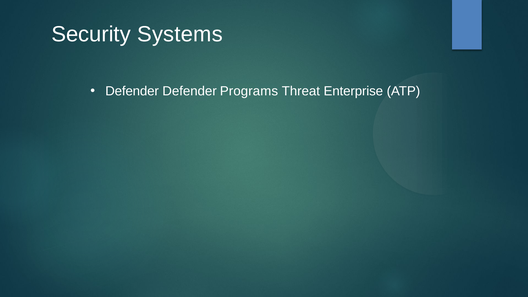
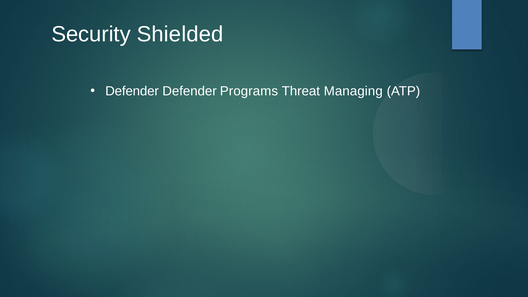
Systems: Systems -> Shielded
Enterprise: Enterprise -> Managing
